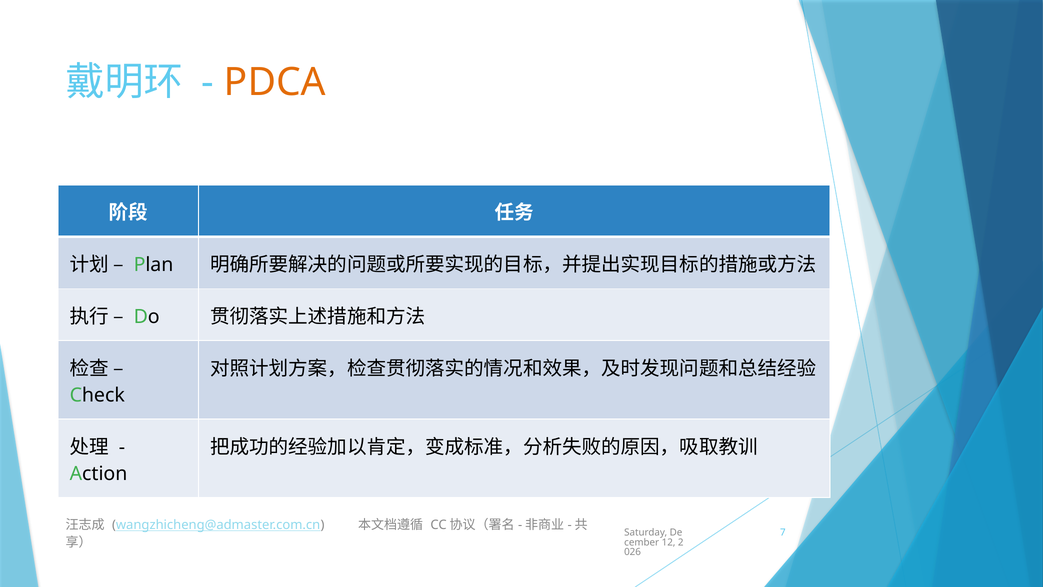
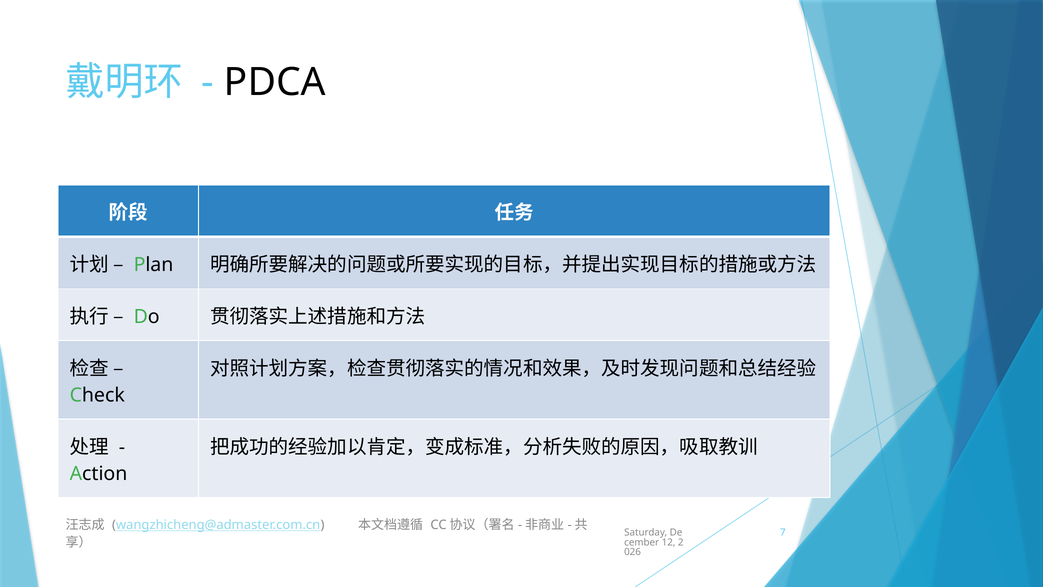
PDCA colour: orange -> black
